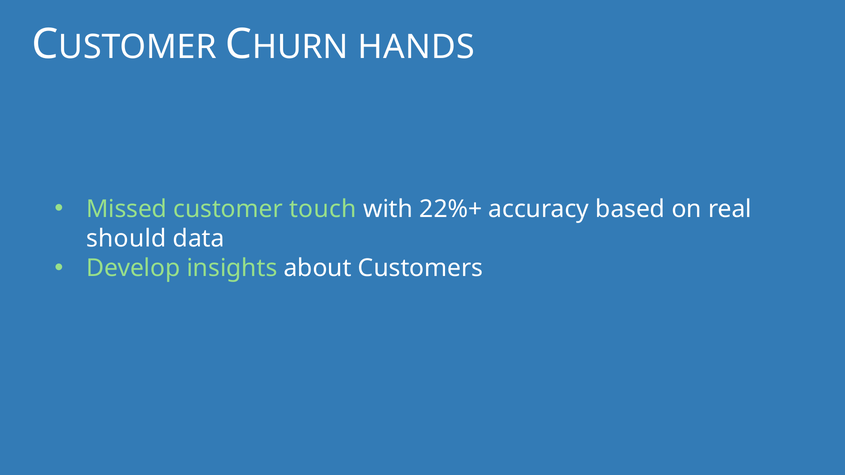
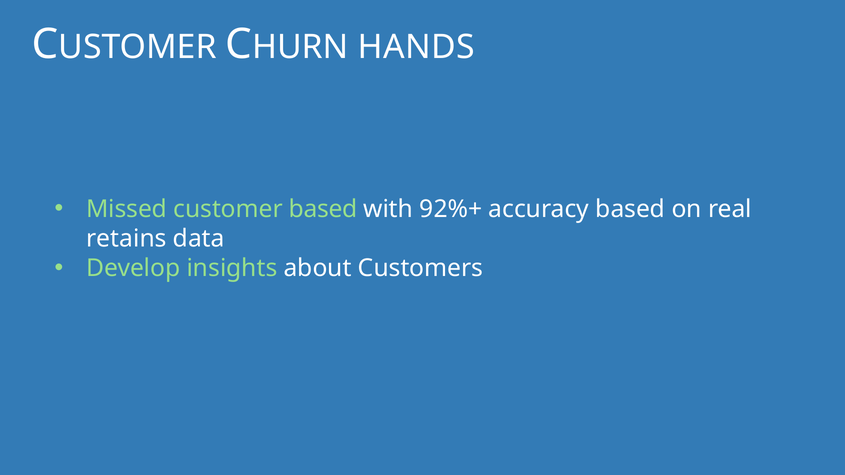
customer touch: touch -> based
22%+: 22%+ -> 92%+
should: should -> retains
